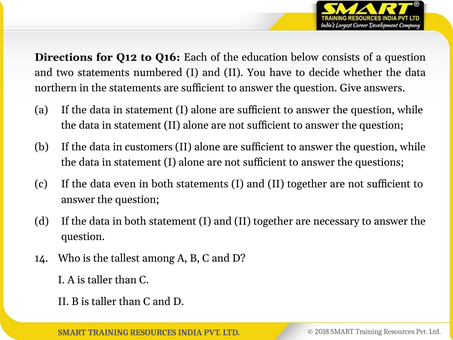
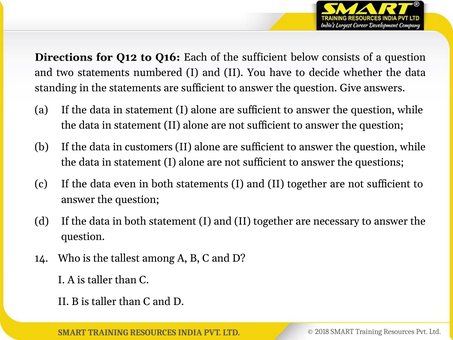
the education: education -> sufficient
northern: northern -> standing
